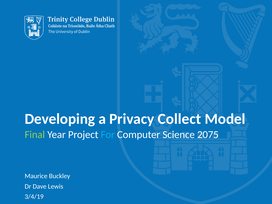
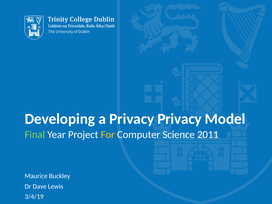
Privacy Collect: Collect -> Privacy
For colour: light blue -> yellow
2075: 2075 -> 2011
